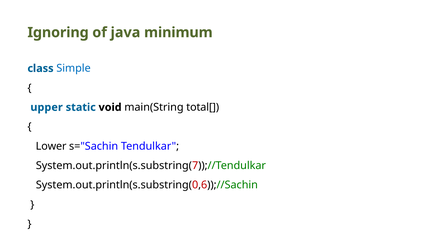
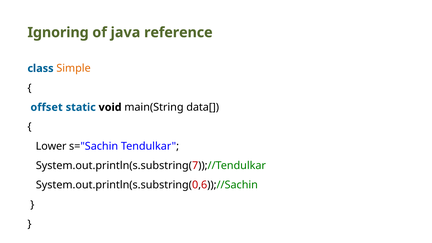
minimum: minimum -> reference
Simple colour: blue -> orange
upper: upper -> offset
total[: total[ -> data[
